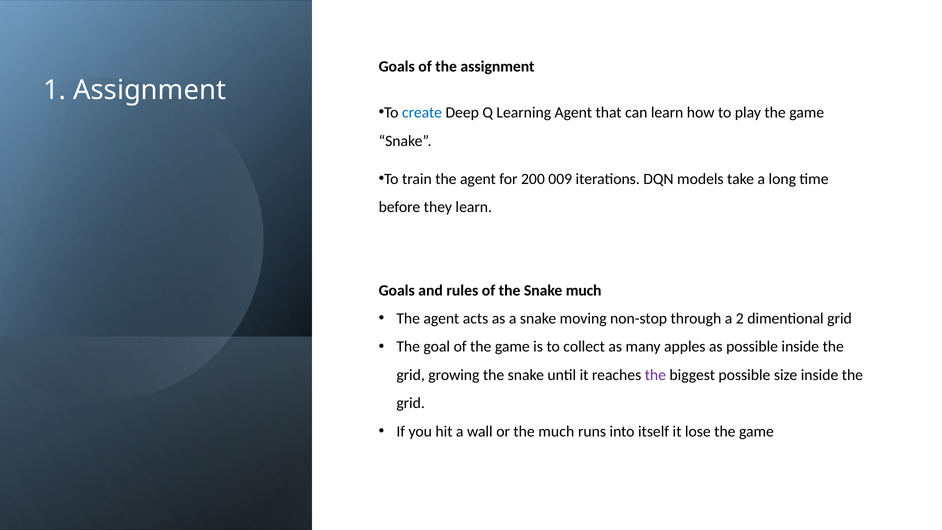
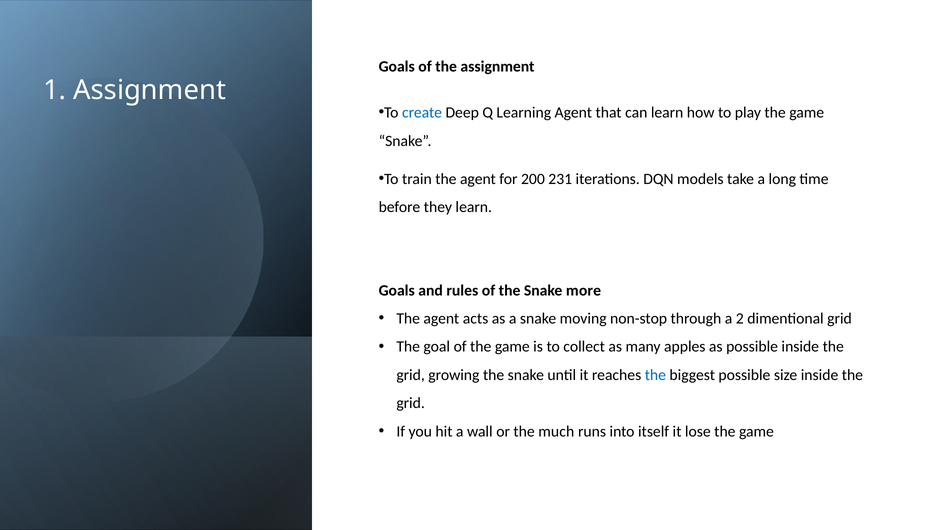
009: 009 -> 231
Snake much: much -> more
the at (655, 375) colour: purple -> blue
